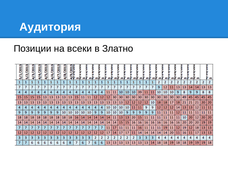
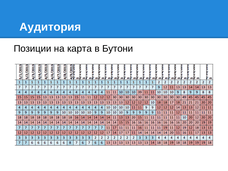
всеки: всеки -> карта
Златно: Златно -> Бутони
